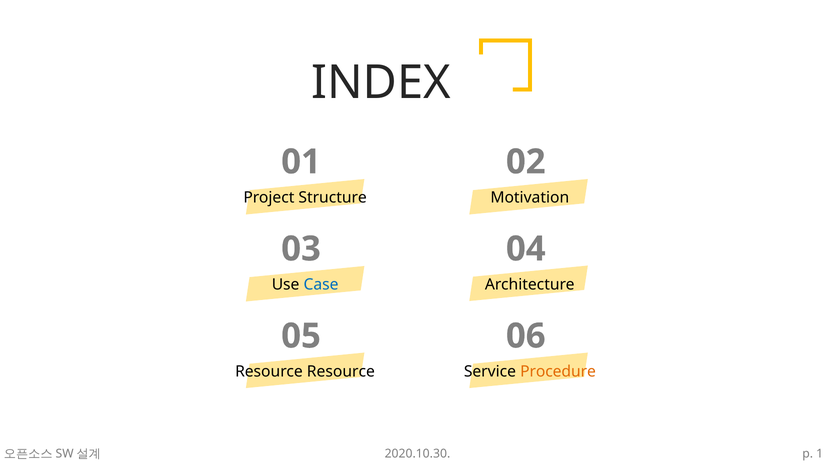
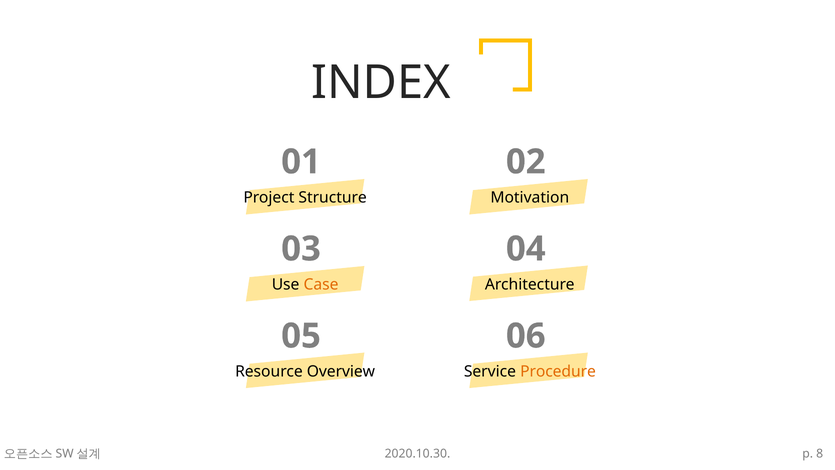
Case colour: blue -> orange
Resource Resource: Resource -> Overview
1: 1 -> 8
